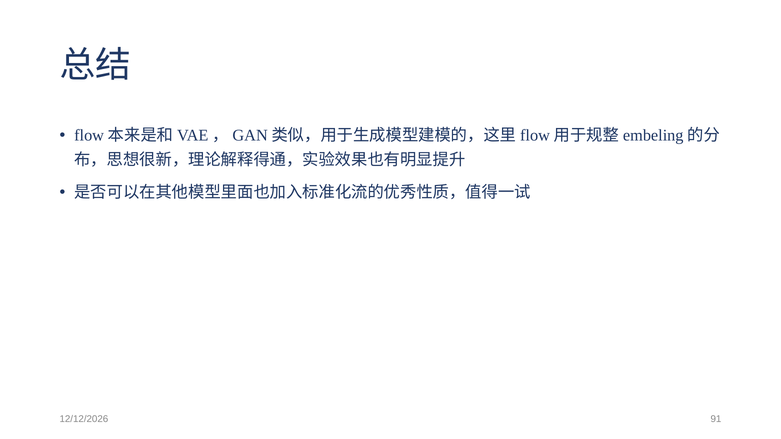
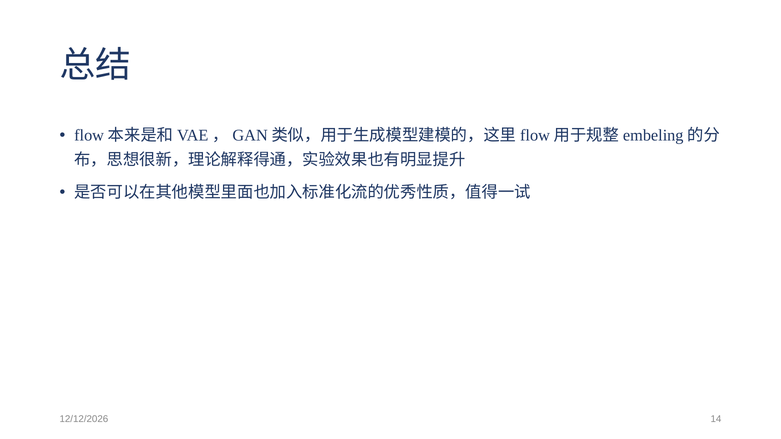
91: 91 -> 14
